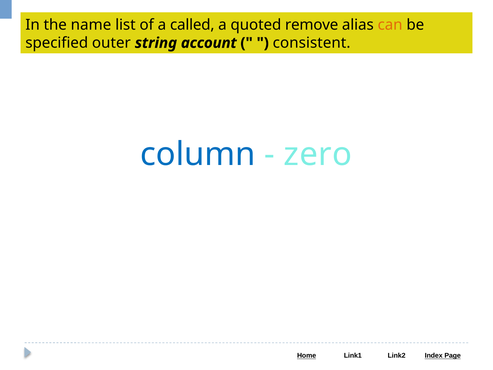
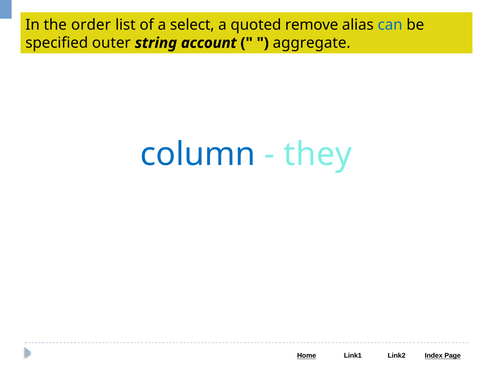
name: name -> order
called: called -> select
can colour: orange -> blue
consistent: consistent -> aggregate
zero: zero -> they
